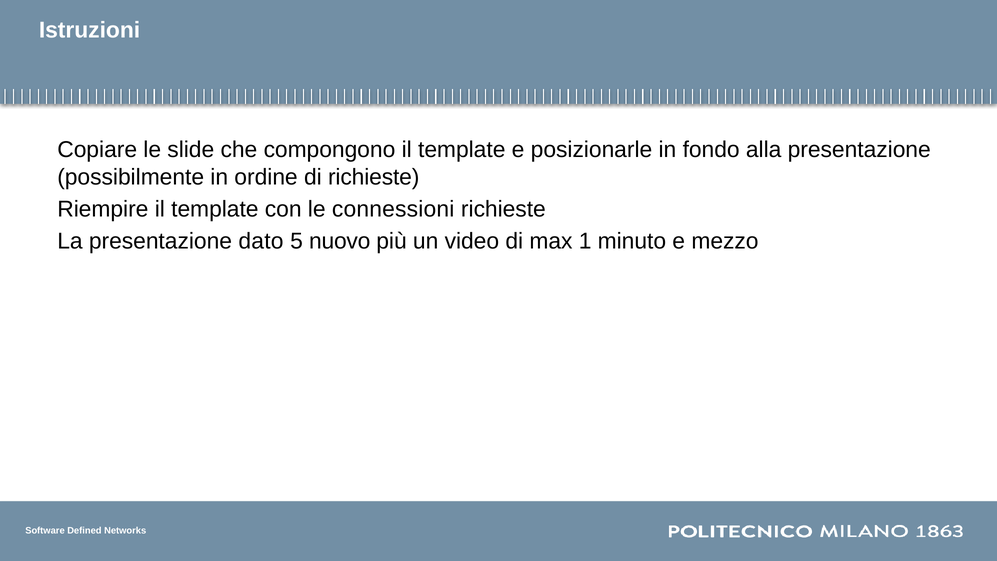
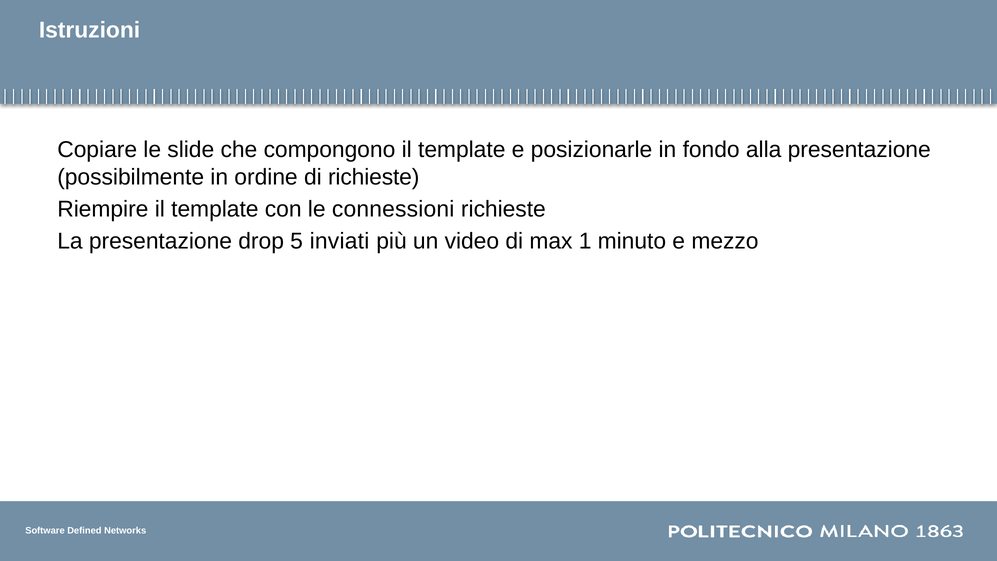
dato: dato -> drop
nuovo: nuovo -> inviati
